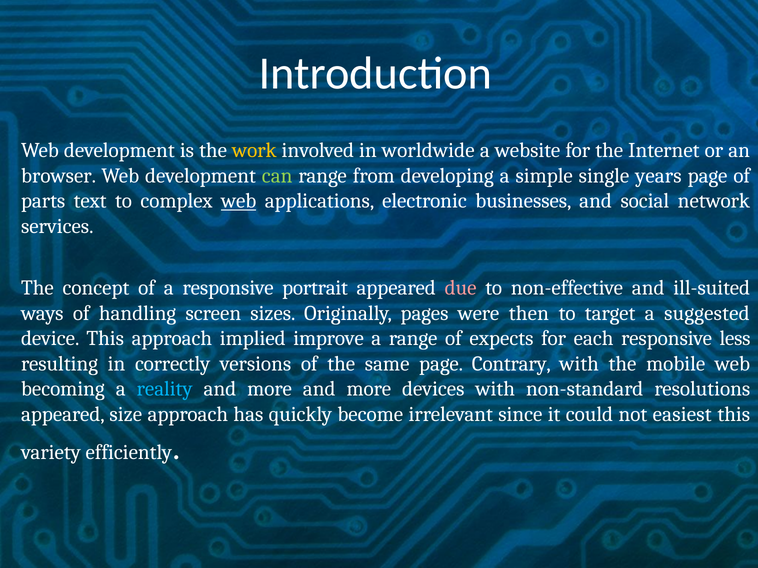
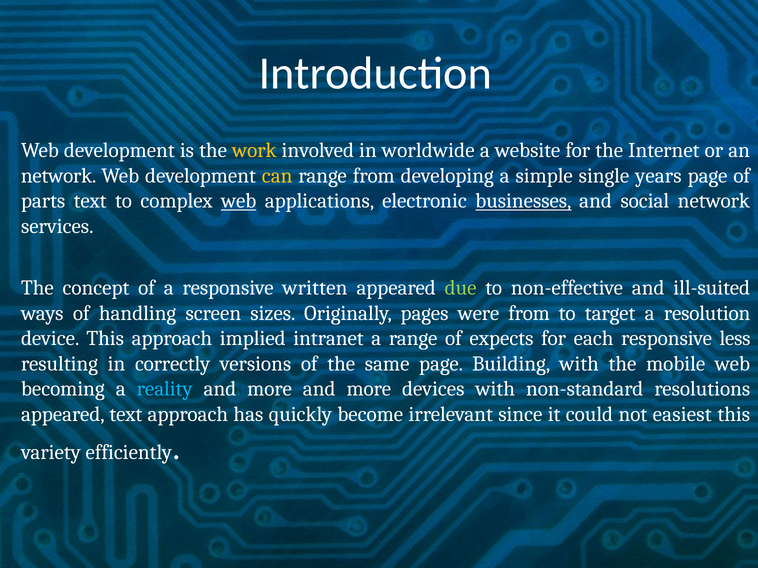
browser at (59, 176): browser -> network
can colour: light green -> yellow
businesses underline: none -> present
portrait: portrait -> written
due colour: pink -> light green
were then: then -> from
suggested: suggested -> resolution
improve: improve -> intranet
Contrary: Contrary -> Building
appeared size: size -> text
